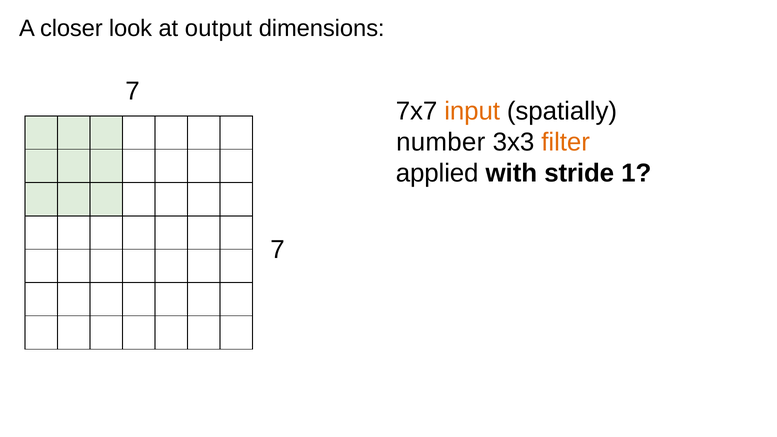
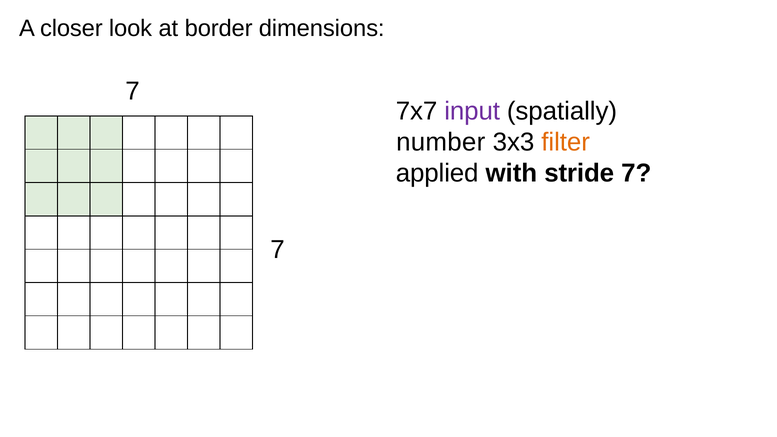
output: output -> border
input colour: orange -> purple
stride 1: 1 -> 7
